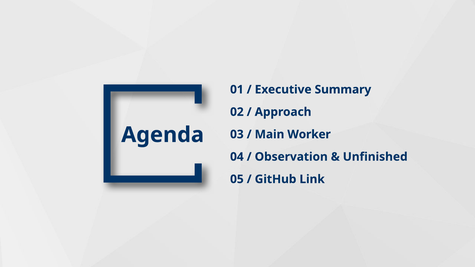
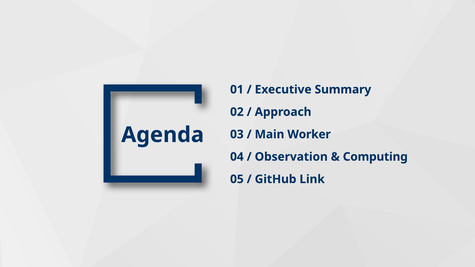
Unfinished: Unfinished -> Computing
